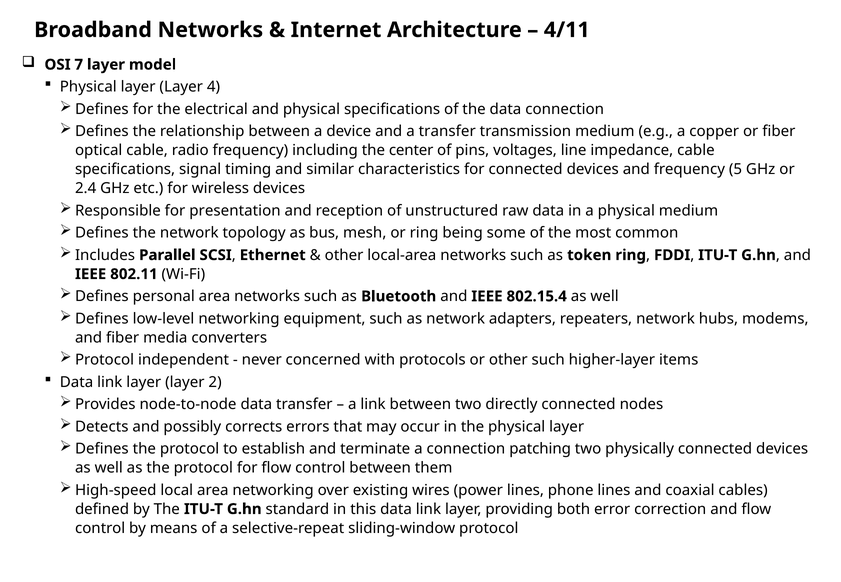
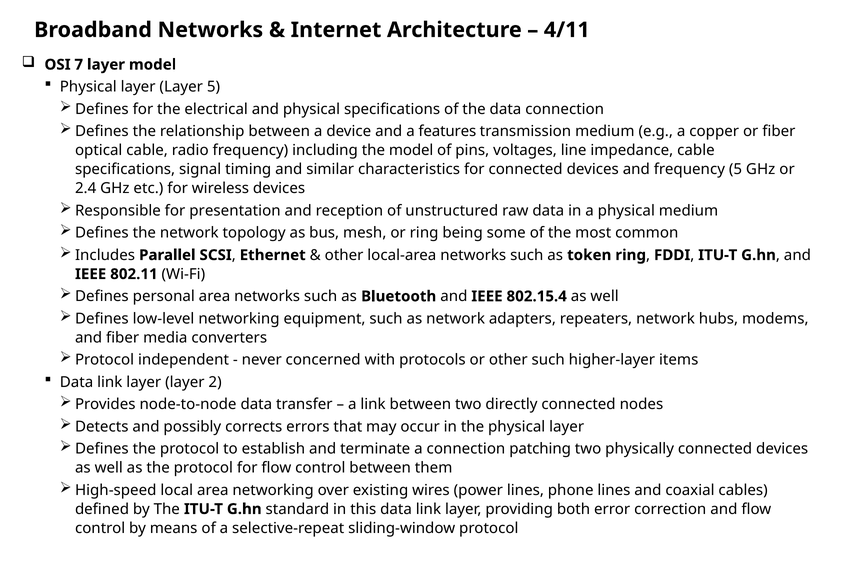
Layer 4: 4 -> 5
a transfer: transfer -> features
the center: center -> model
